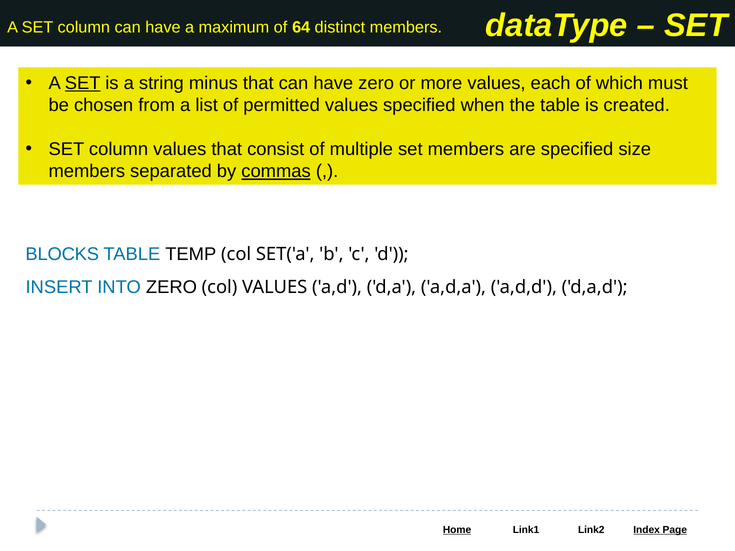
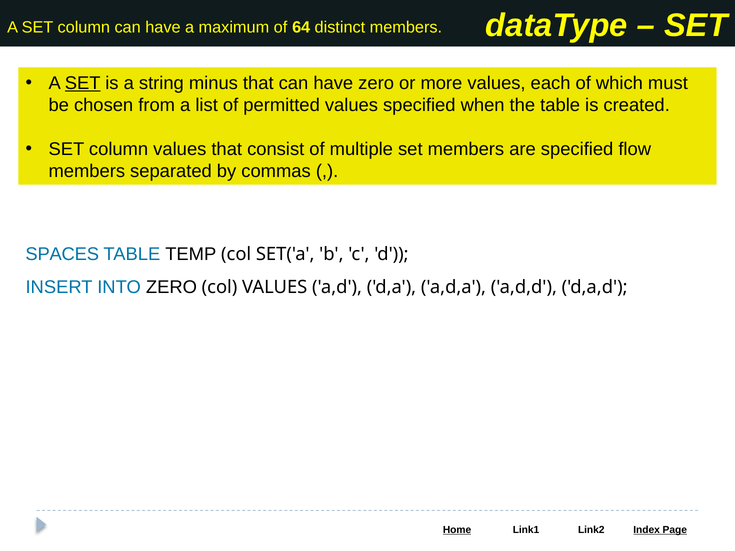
size: size -> flow
commas underline: present -> none
BLOCKS: BLOCKS -> SPACES
